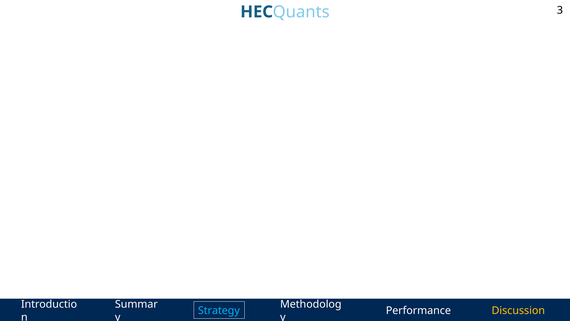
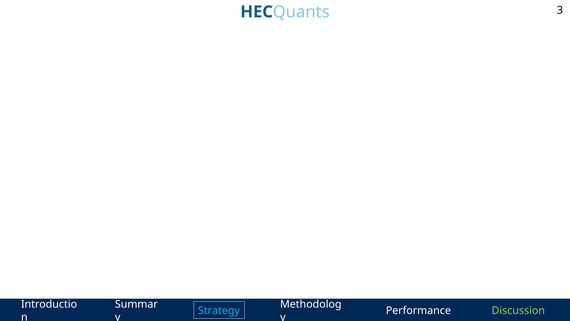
Discussion colour: yellow -> light green
